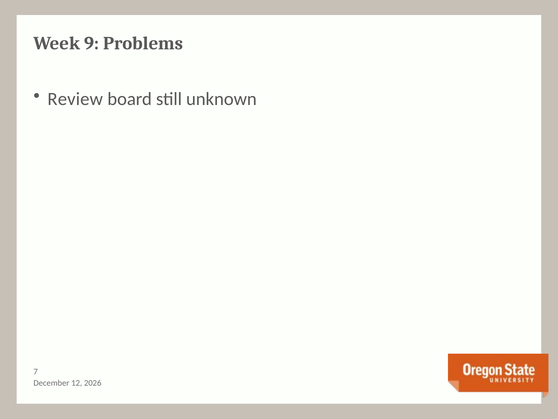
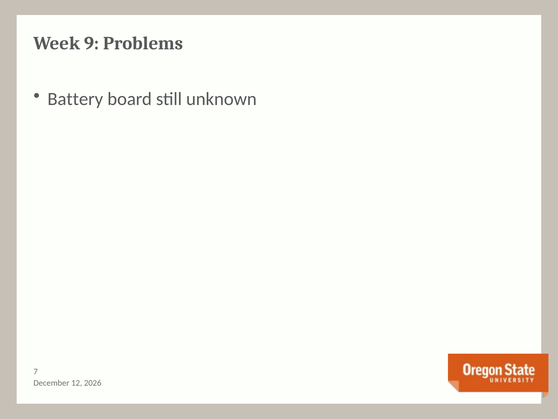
Review: Review -> Battery
